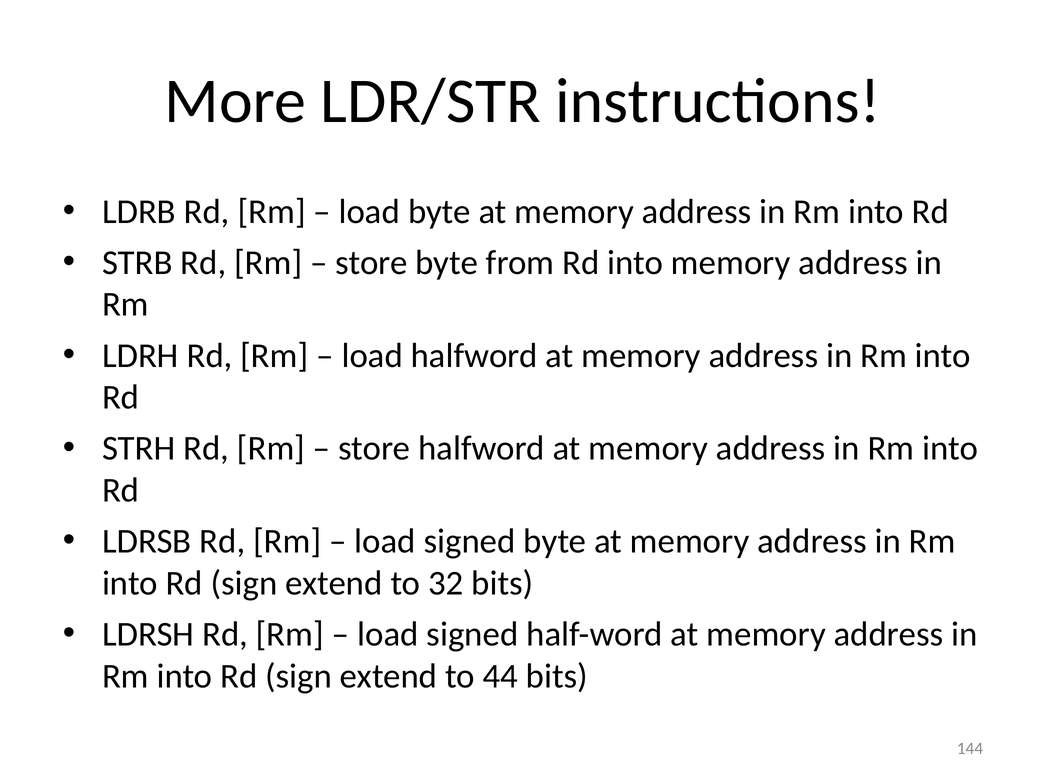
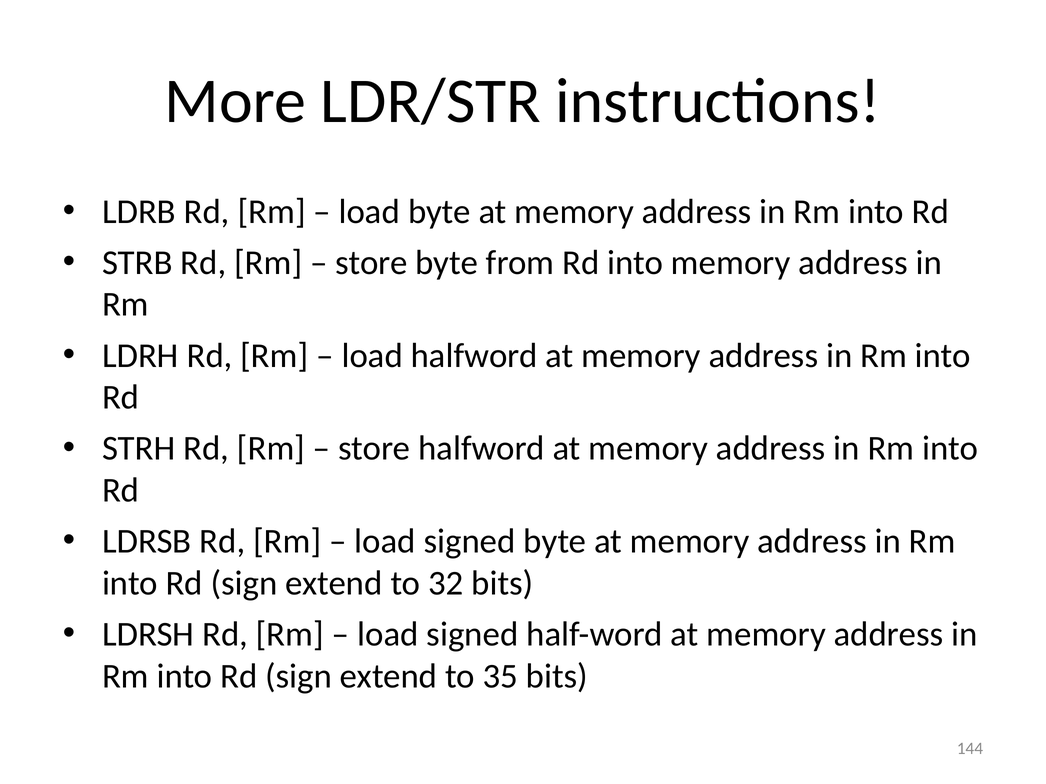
44: 44 -> 35
